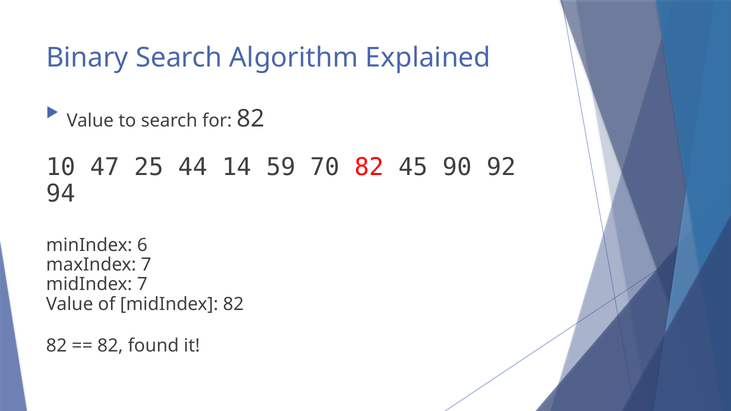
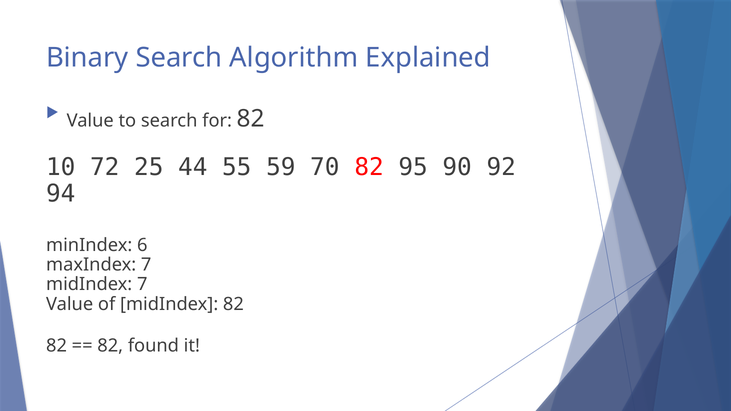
47: 47 -> 72
14: 14 -> 55
45: 45 -> 95
